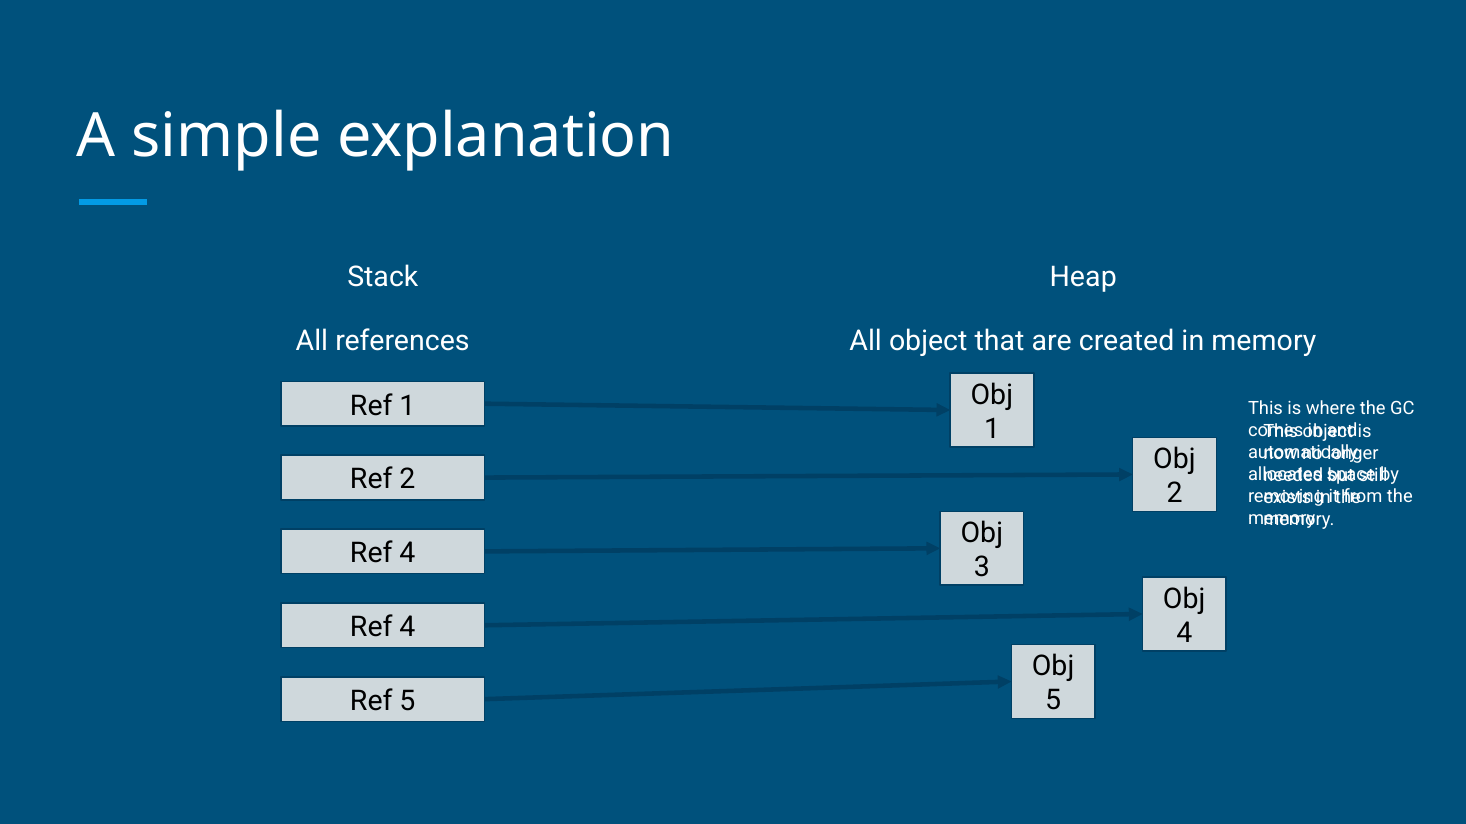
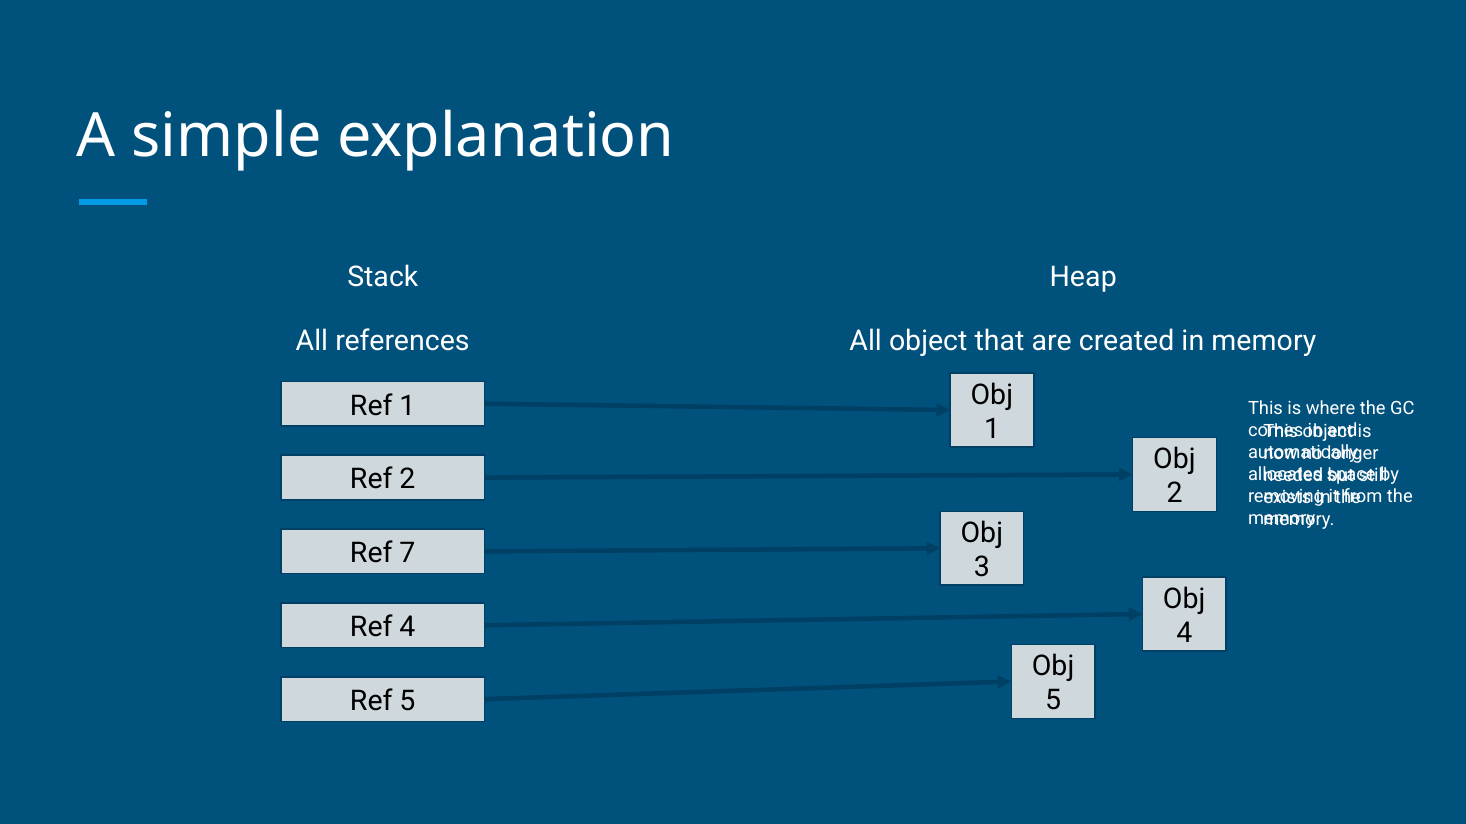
4 at (408, 554): 4 -> 7
